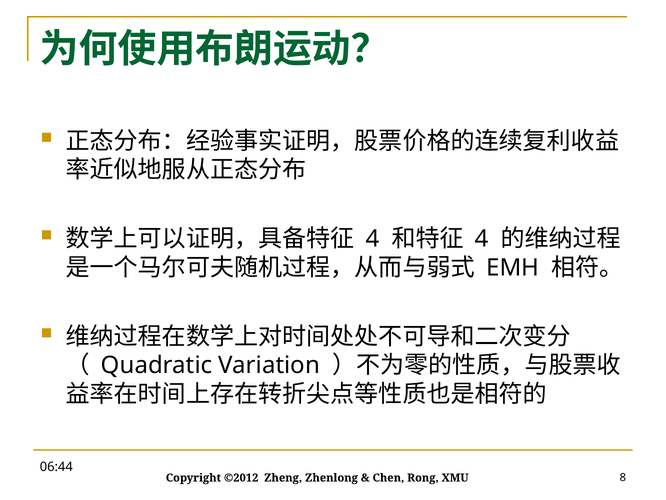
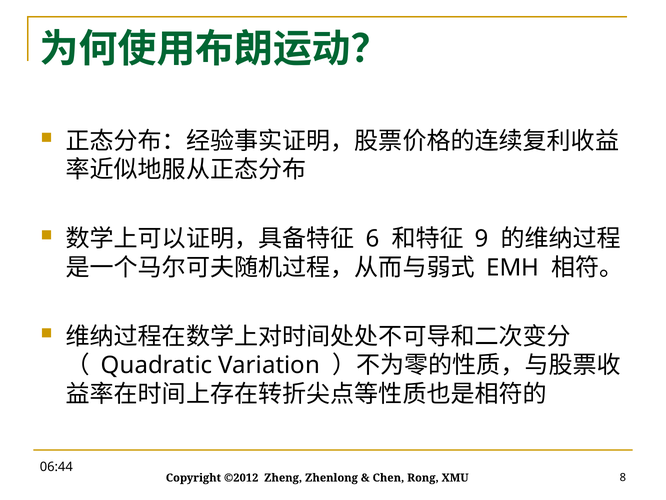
4 at (373, 239): 4 -> 6
4 at (482, 239): 4 -> 9
